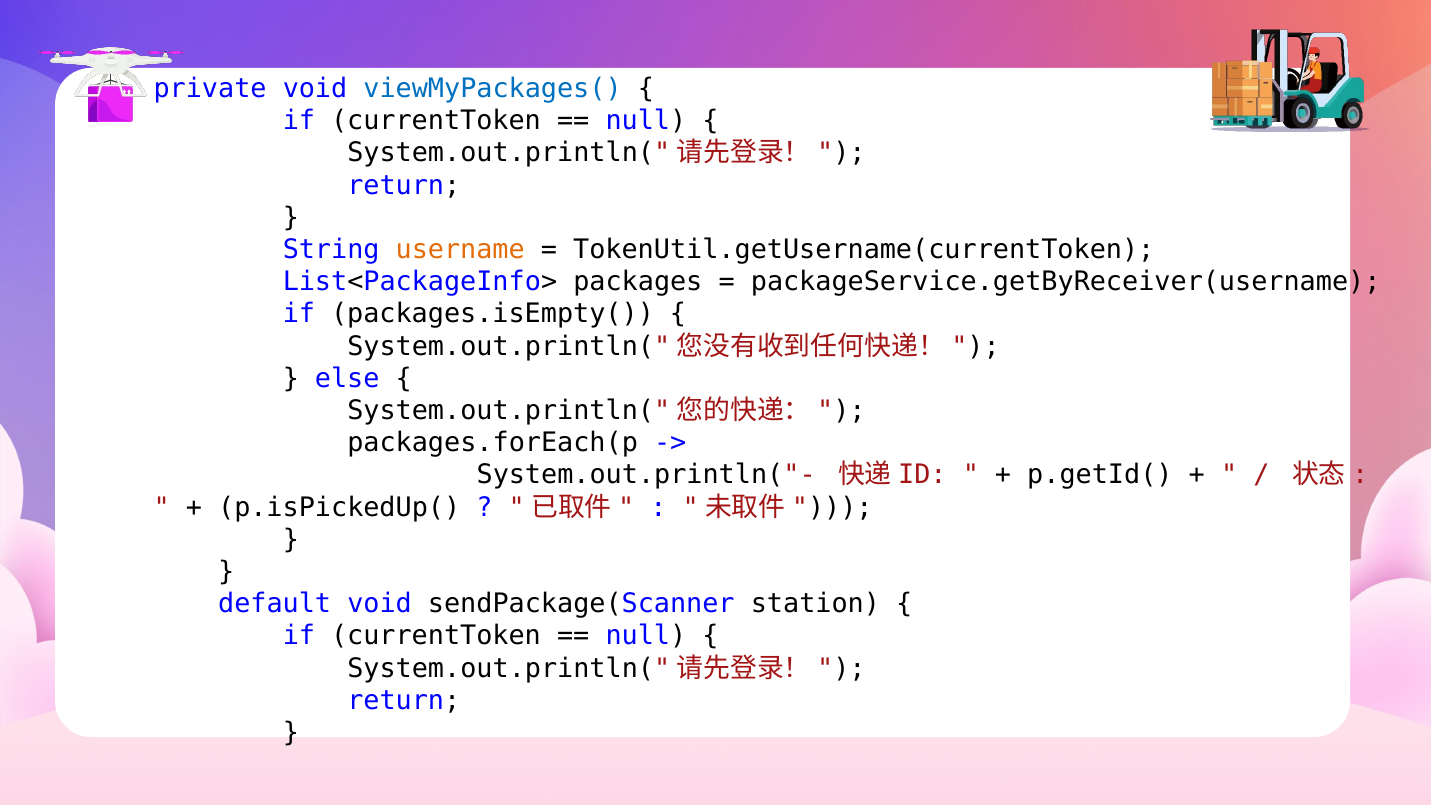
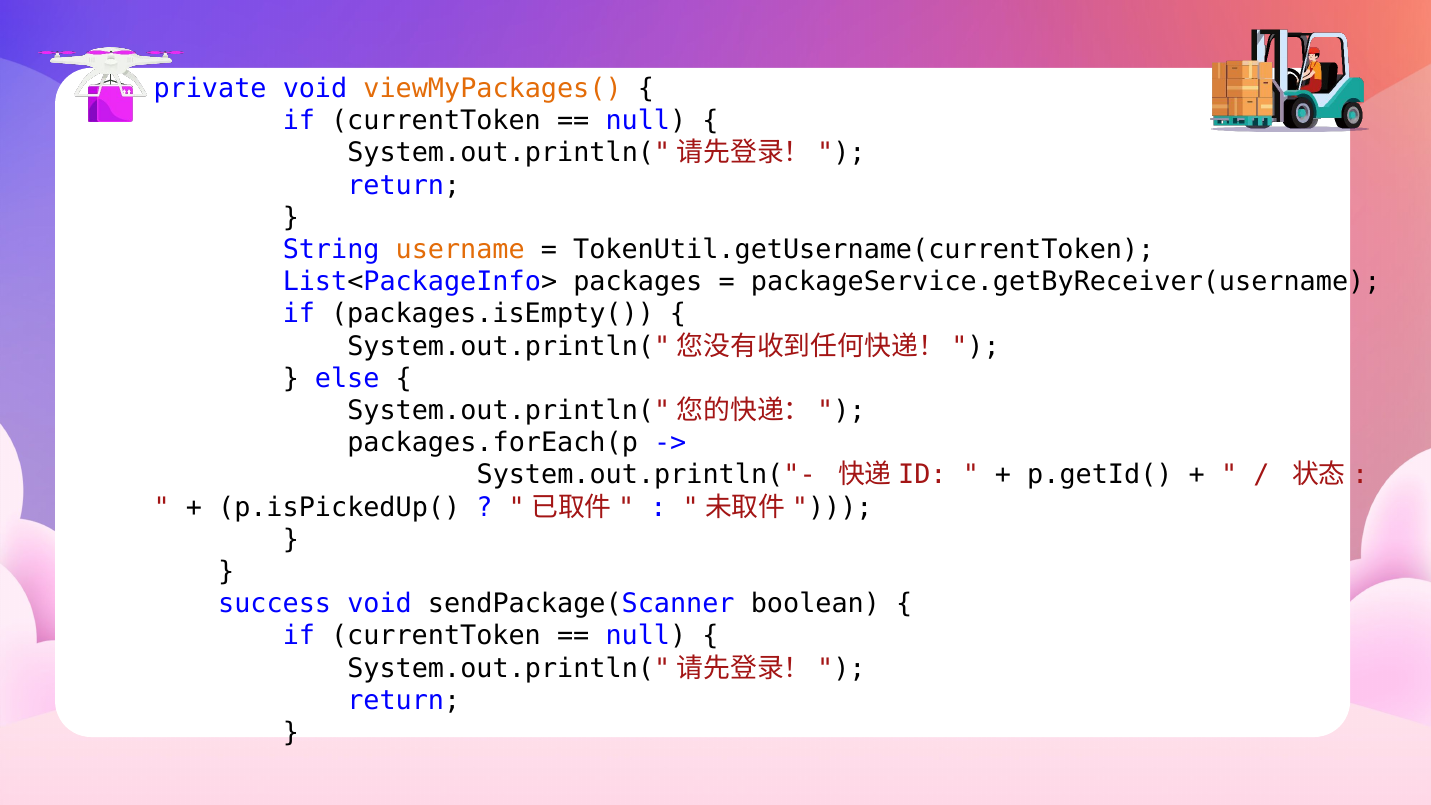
viewMyPackages( colour: blue -> orange
default: default -> success
station: station -> boolean
